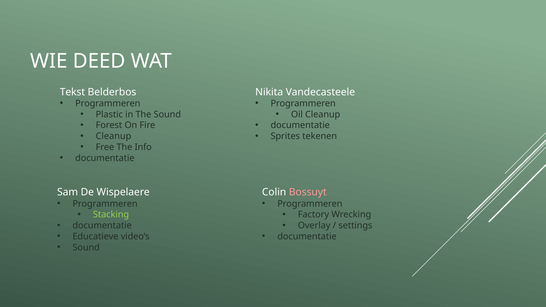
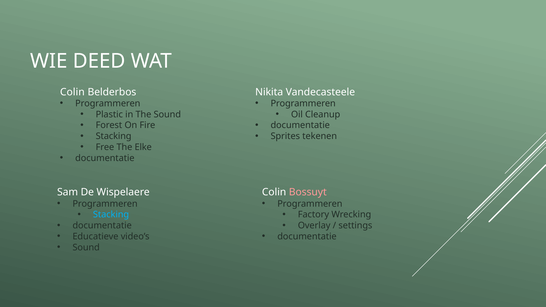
Tekst at (72, 92): Tekst -> Colin
Cleanup at (114, 136): Cleanup -> Stacking
Info: Info -> Elke
Stacking at (111, 215) colour: light green -> light blue
